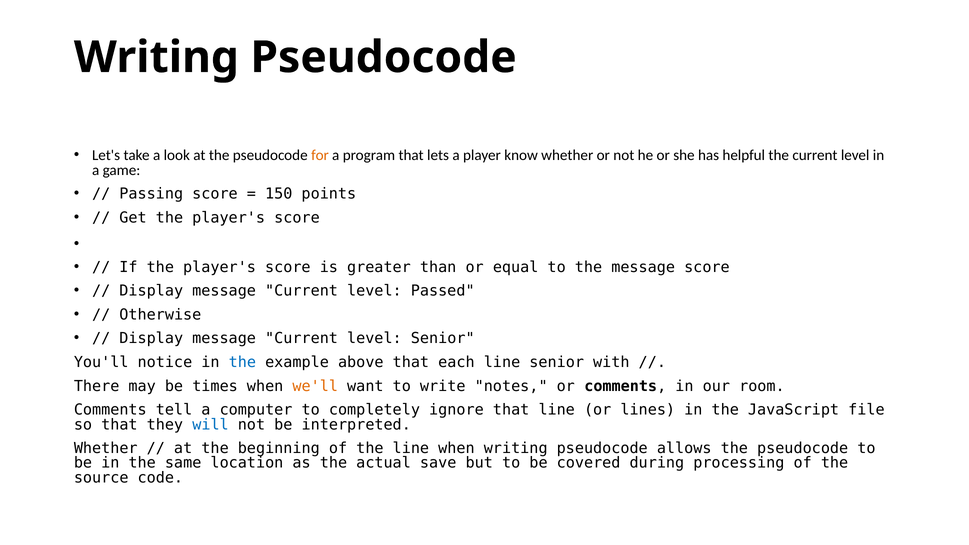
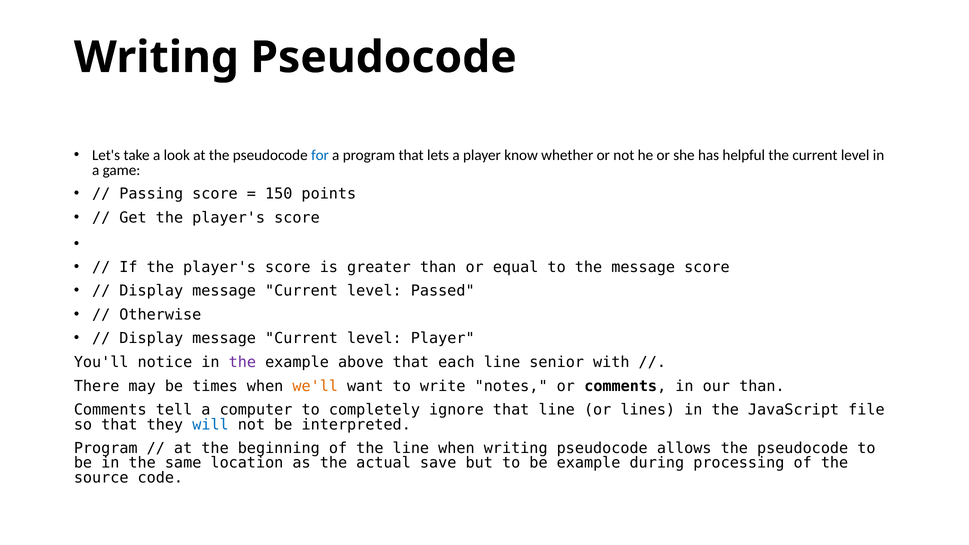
for colour: orange -> blue
level Senior: Senior -> Player
the at (242, 362) colour: blue -> purple
our room: room -> than
Whether at (106, 448): Whether -> Program
be covered: covered -> example
